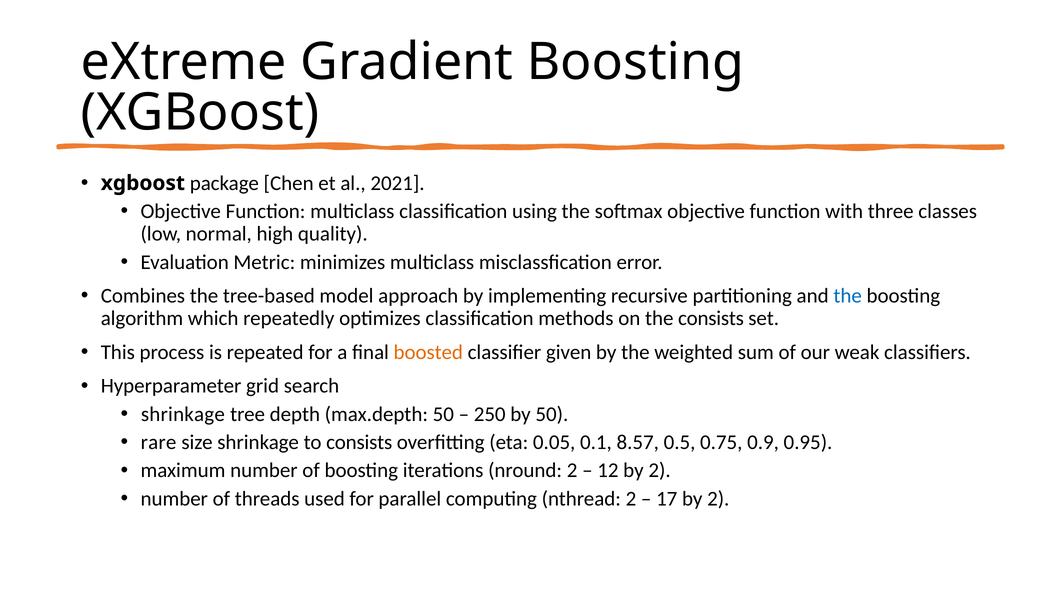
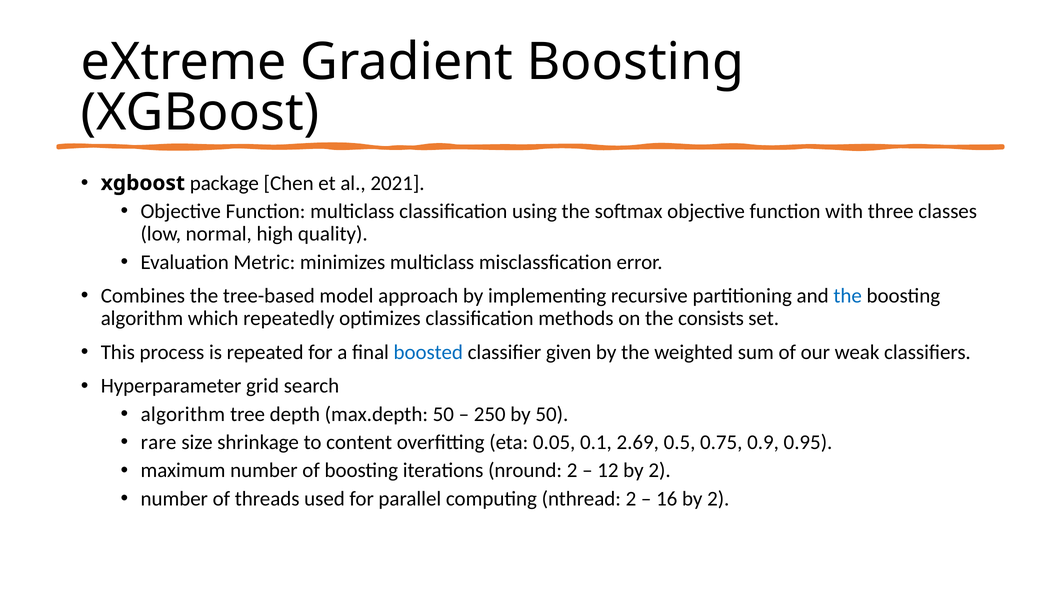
boosted colour: orange -> blue
shrinkage at (183, 414): shrinkage -> algorithm
to consists: consists -> content
8.57: 8.57 -> 2.69
17: 17 -> 16
